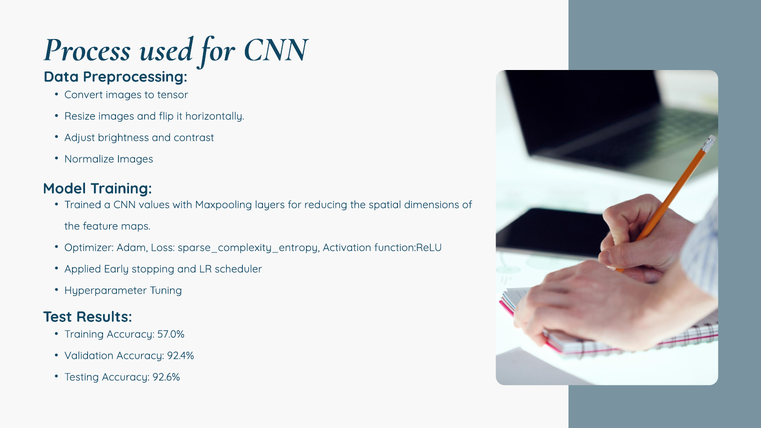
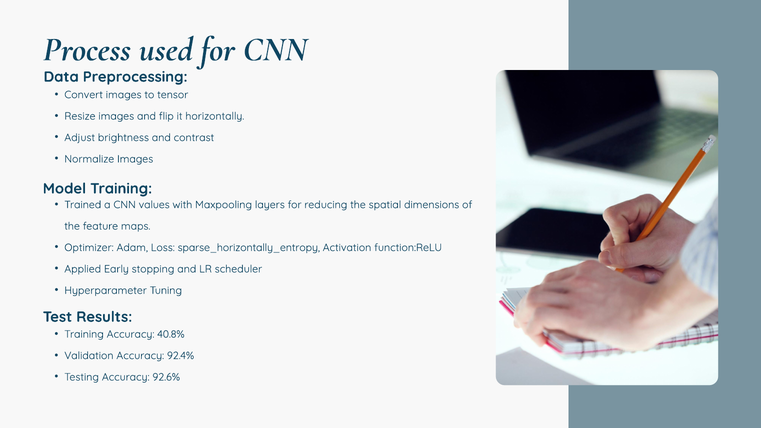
sparse_complexity_entropy: sparse_complexity_entropy -> sparse_horizontally_entropy
57.0%: 57.0% -> 40.8%
